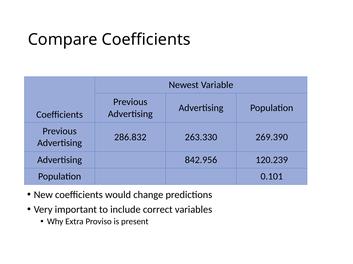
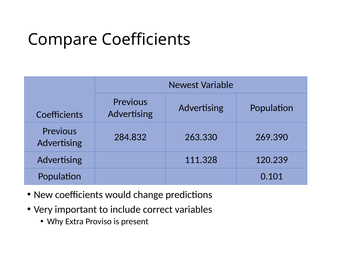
286.832: 286.832 -> 284.832
842.956: 842.956 -> 111.328
